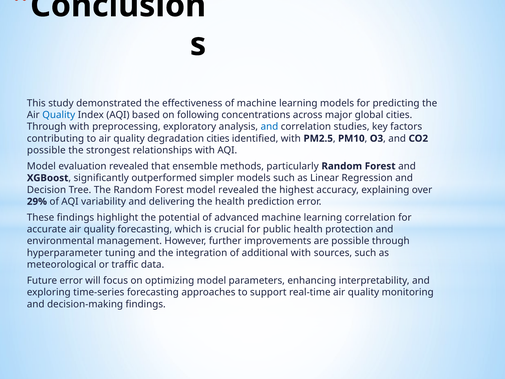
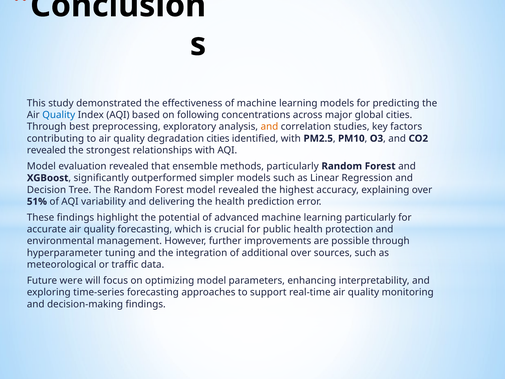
Through with: with -> best
and at (269, 127) colour: blue -> orange
possible at (46, 150): possible -> revealed
29%: 29% -> 51%
learning correlation: correlation -> particularly
additional with: with -> over
Future error: error -> were
